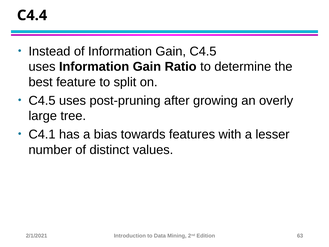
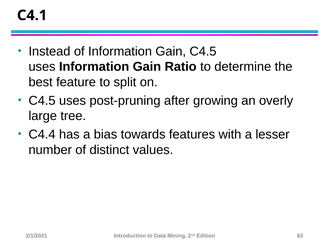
C4.4: C4.4 -> C4.1
C4.1: C4.1 -> C4.4
